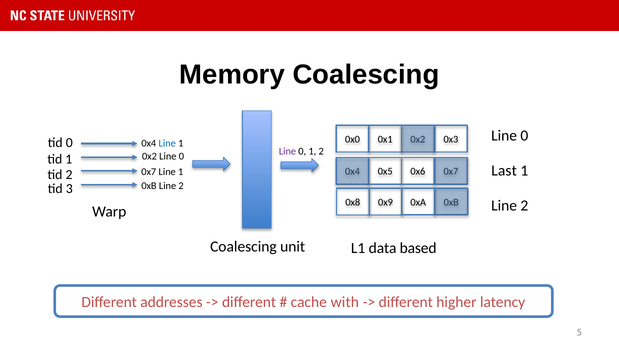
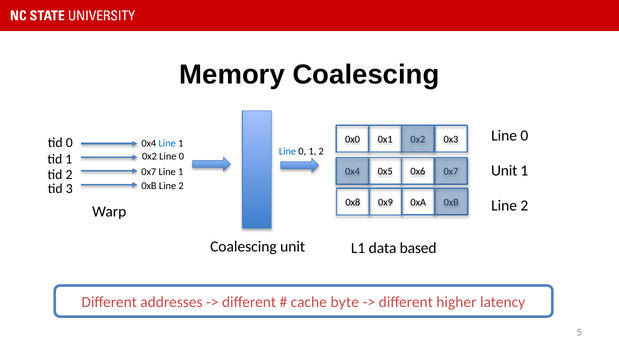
Line at (287, 152) colour: purple -> blue
Last at (504, 171): Last -> Unit
with: with -> byte
